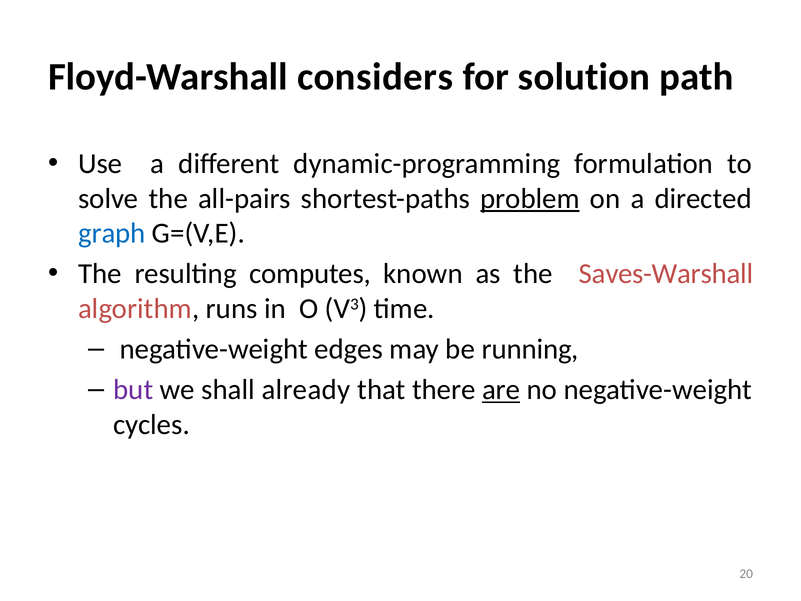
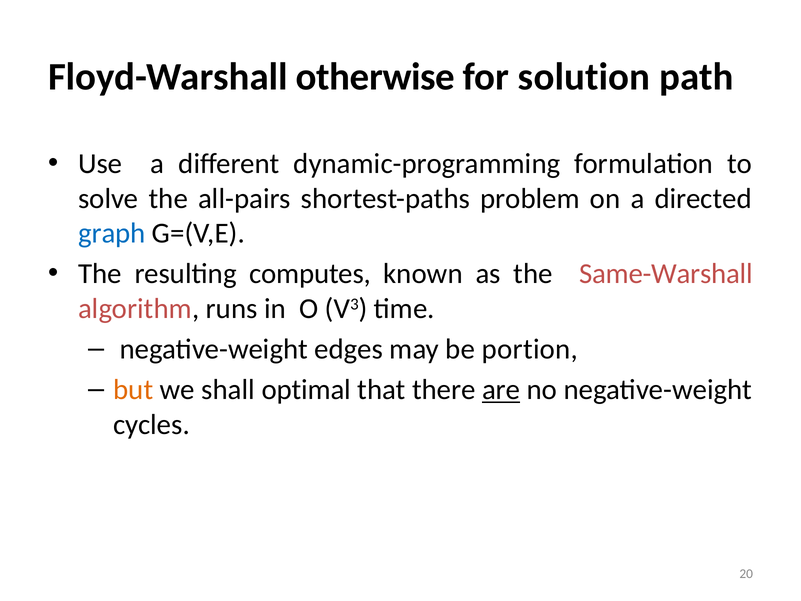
considers: considers -> otherwise
problem underline: present -> none
Saves-Warshall: Saves-Warshall -> Same-Warshall
running: running -> portion
but colour: purple -> orange
already: already -> optimal
